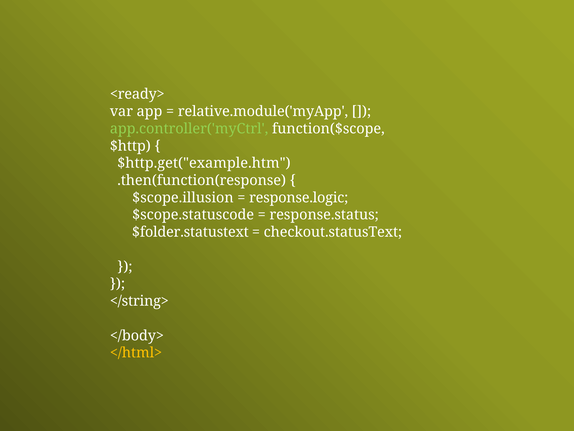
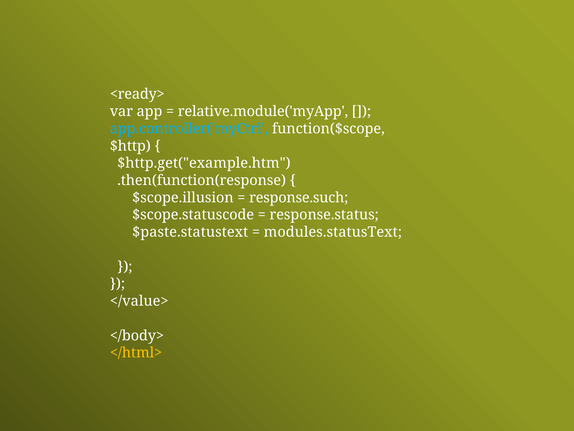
app.controller('myCtrl colour: light green -> light blue
response.logic: response.logic -> response.such
$folder.statustext: $folder.statustext -> $paste.statustext
checkout.statusText: checkout.statusText -> modules.statusText
</string>: </string> -> </value>
